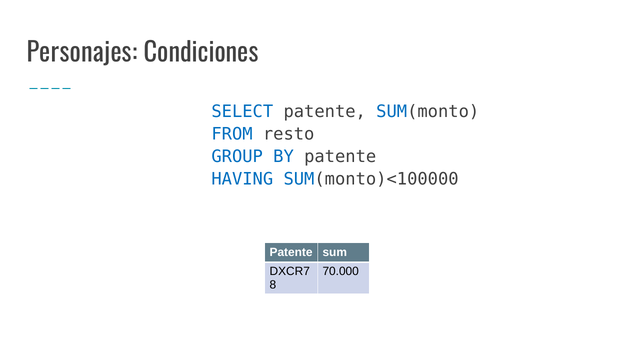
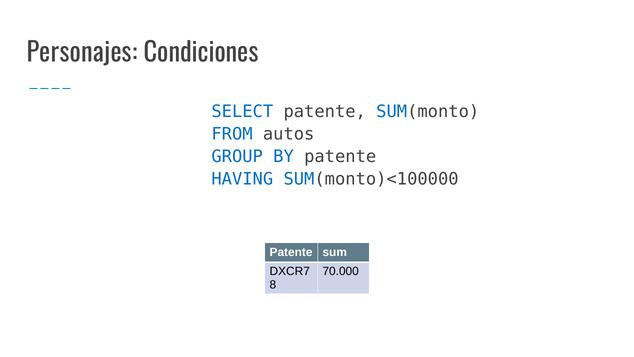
resto: resto -> autos
